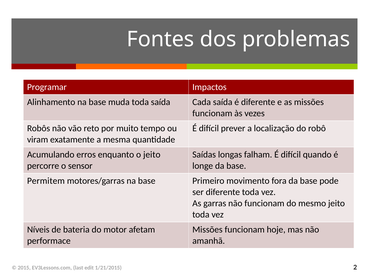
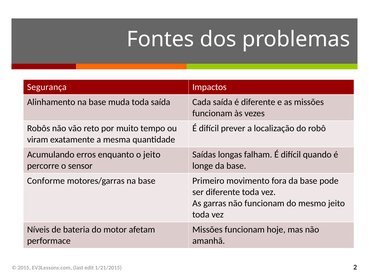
Programar: Programar -> Segurança
Permitem: Permitem -> Conforme
